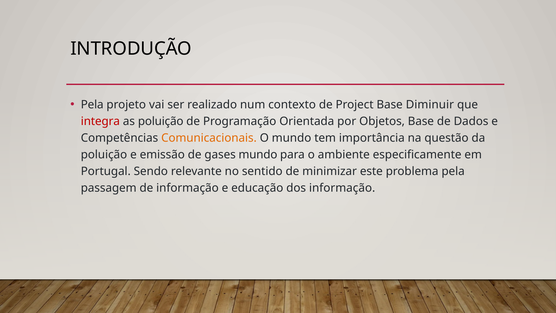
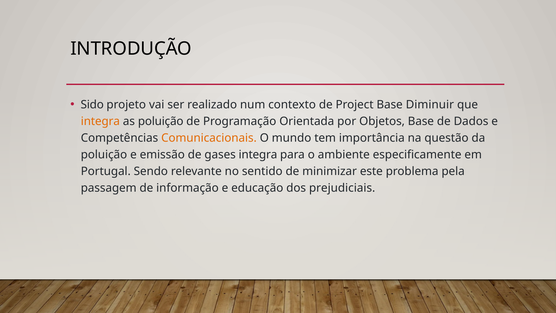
Pela at (92, 105): Pela -> Sido
integra at (100, 121) colour: red -> orange
gases mundo: mundo -> integra
dos informação: informação -> prejudiciais
